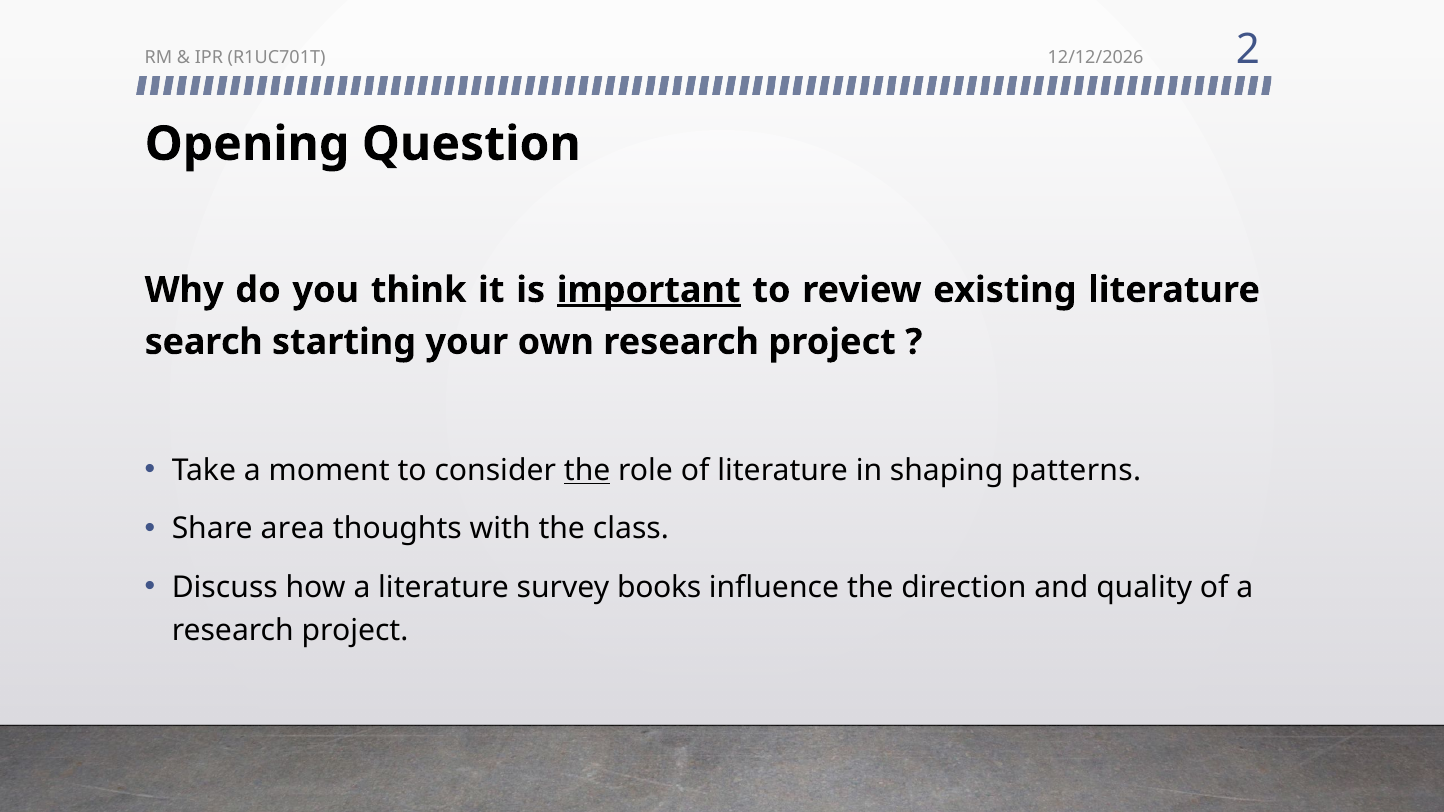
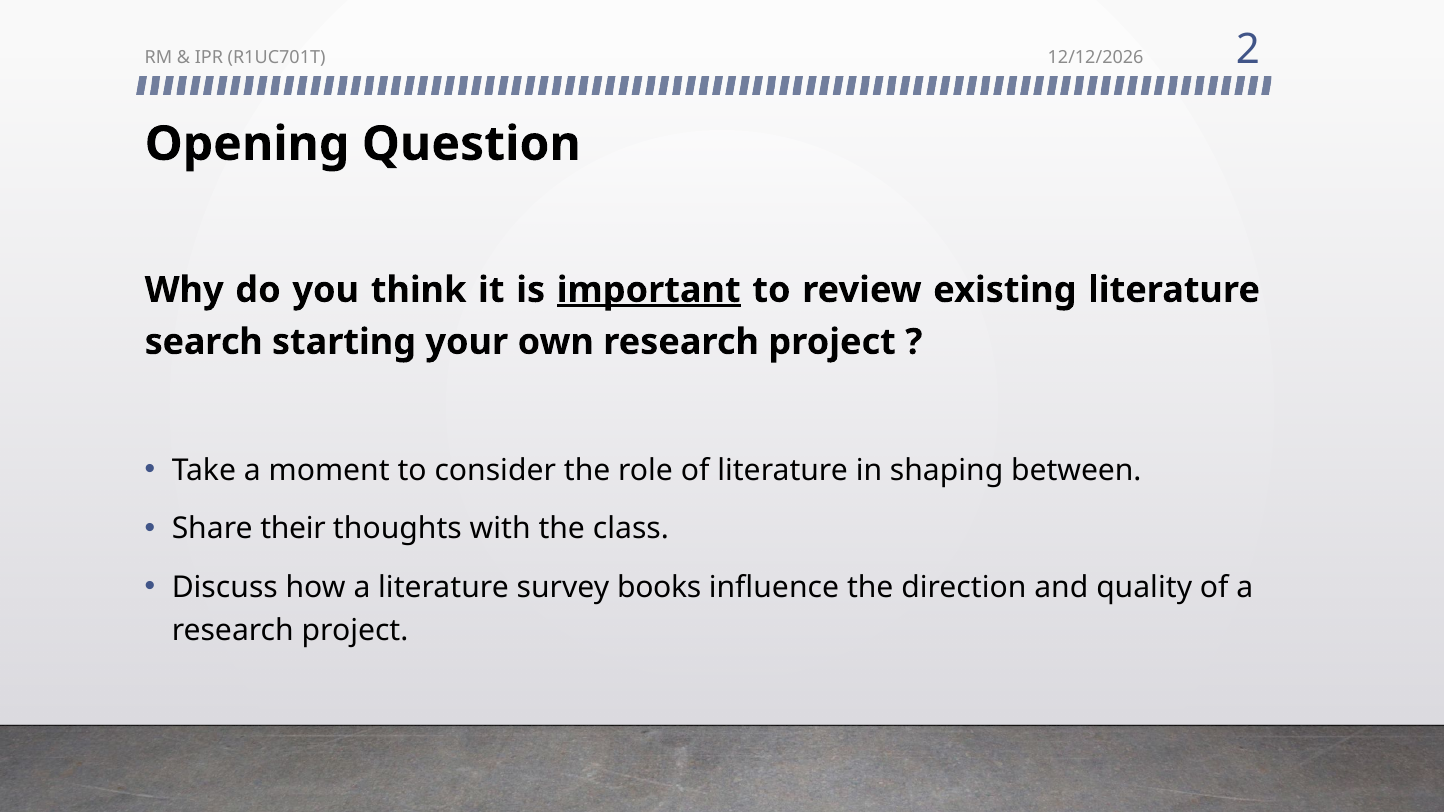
the at (587, 471) underline: present -> none
patterns: patterns -> between
area: area -> their
